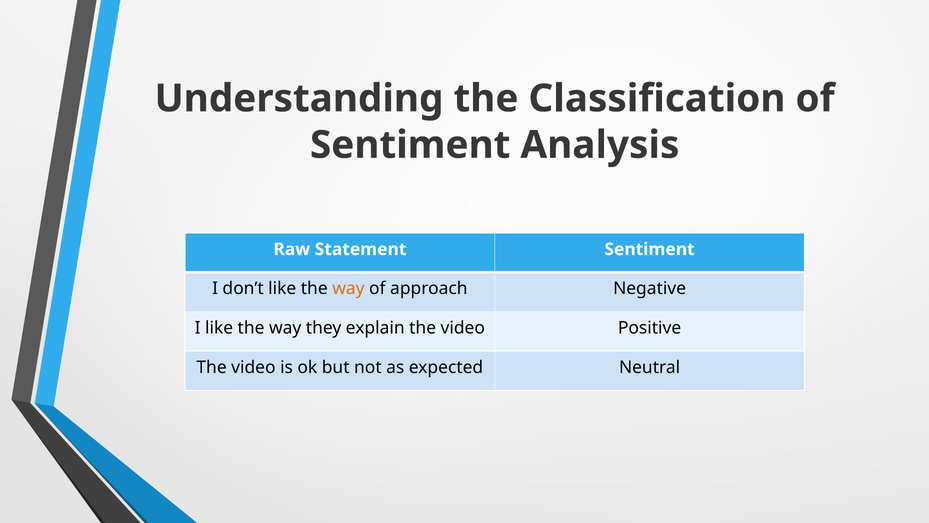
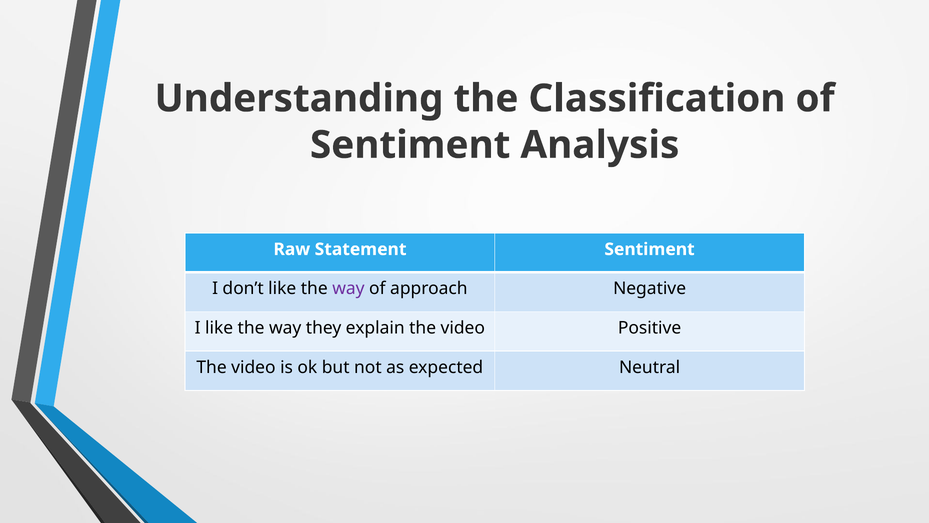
way at (348, 288) colour: orange -> purple
